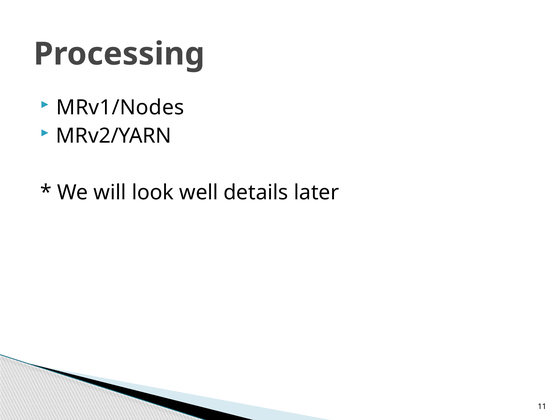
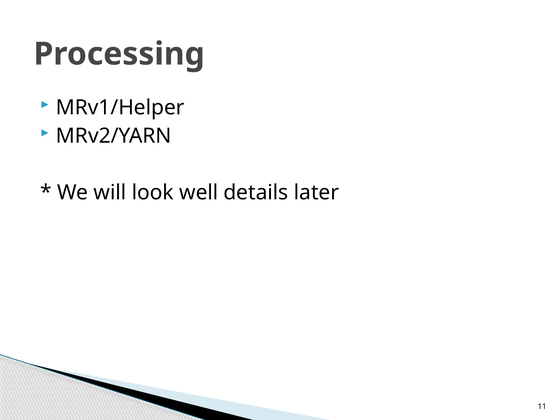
MRv1/Nodes: MRv1/Nodes -> MRv1/Helper
